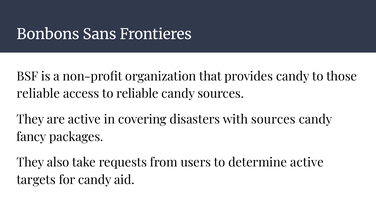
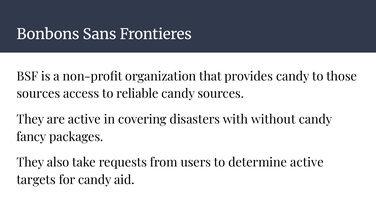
reliable at (38, 94): reliable -> sources
with sources: sources -> without
